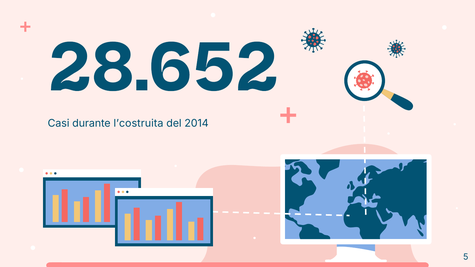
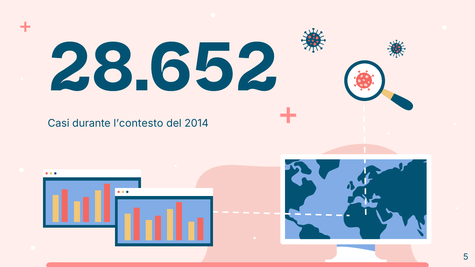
l’costruita: l’costruita -> l’contesto
